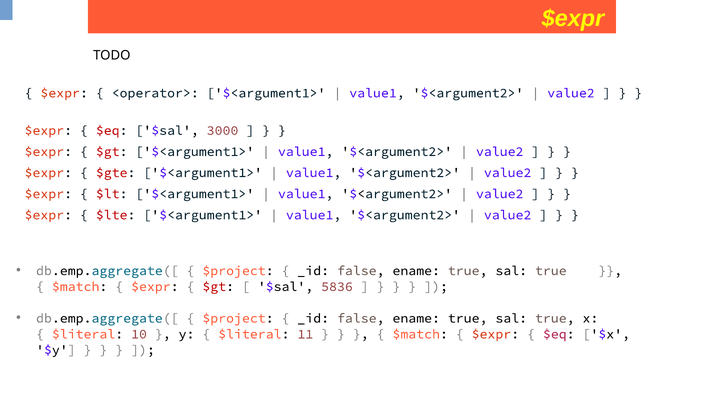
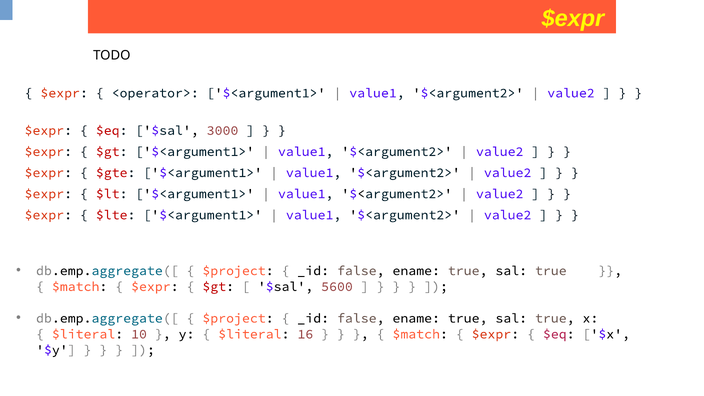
5836: 5836 -> 5600
11: 11 -> 16
